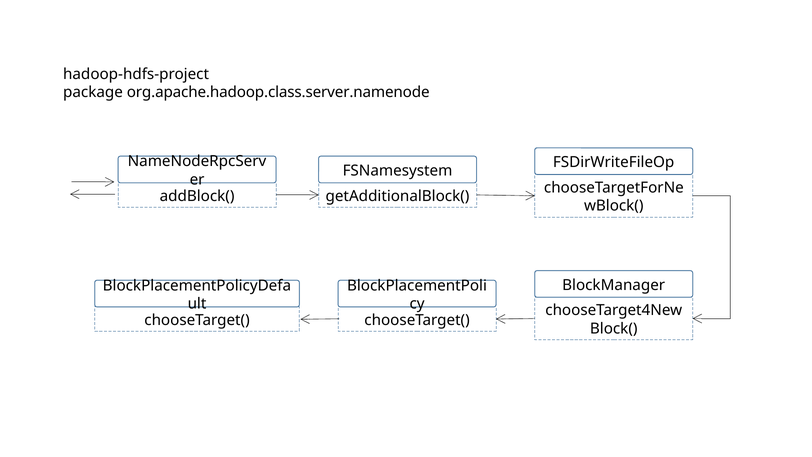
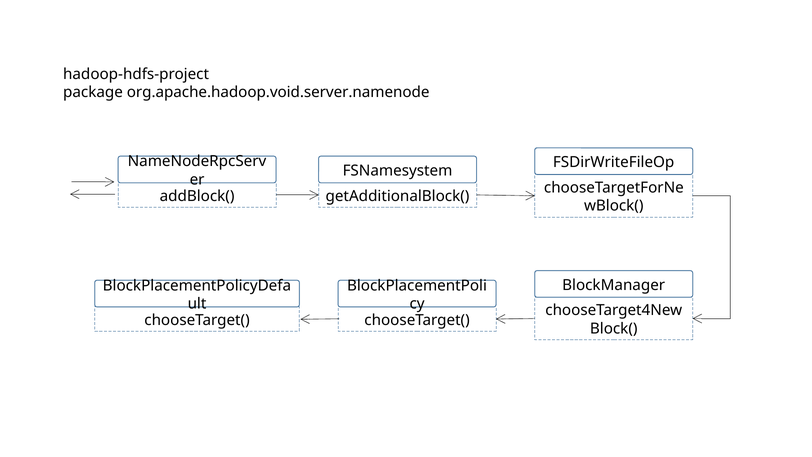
org.apache.hadoop.class.server.namenode: org.apache.hadoop.class.server.namenode -> org.apache.hadoop.void.server.namenode
